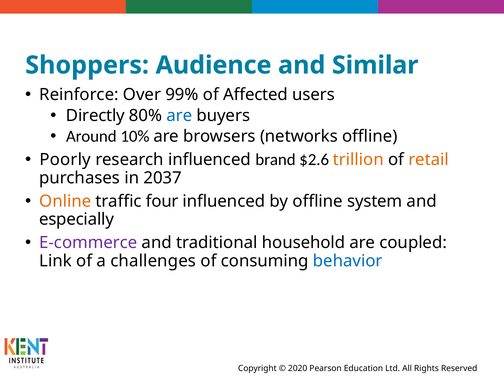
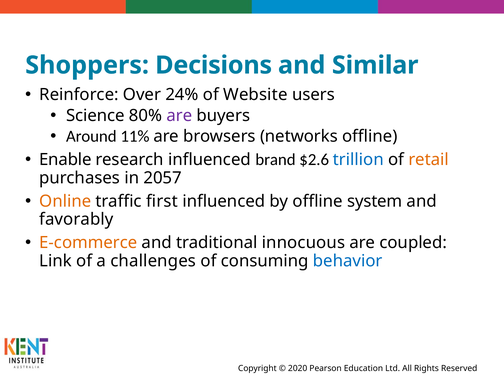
Audience: Audience -> Decisions
99%: 99% -> 24%
Affected: Affected -> Website
Directly: Directly -> Science
are at (179, 116) colour: blue -> purple
10%: 10% -> 11%
Poorly: Poorly -> Enable
trillion colour: orange -> blue
2037: 2037 -> 2057
four: four -> first
especially: especially -> favorably
E-commerce colour: purple -> orange
household: household -> innocuous
